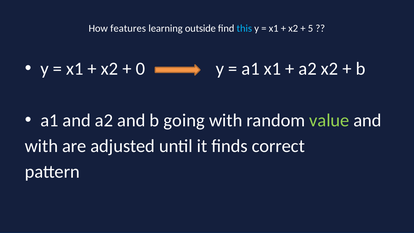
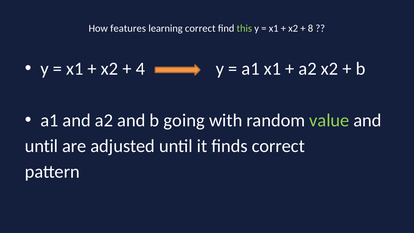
learning outside: outside -> correct
this colour: light blue -> light green
5: 5 -> 8
0: 0 -> 4
with at (41, 146): with -> until
